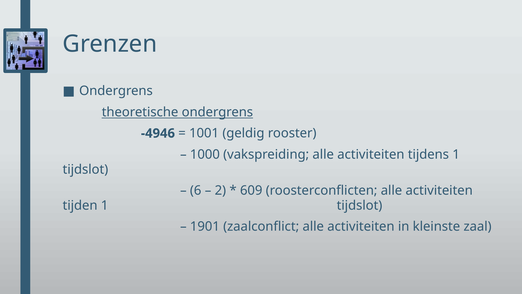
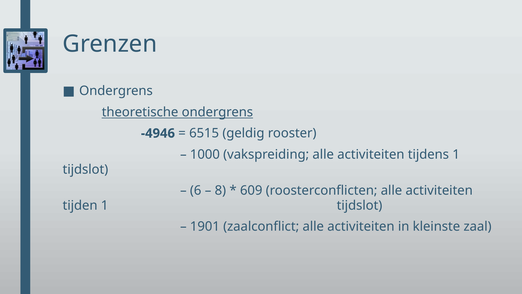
1001: 1001 -> 6515
2: 2 -> 8
